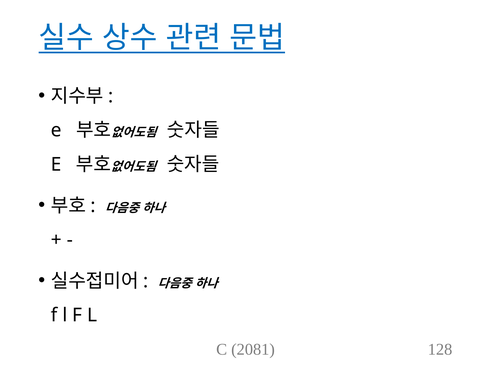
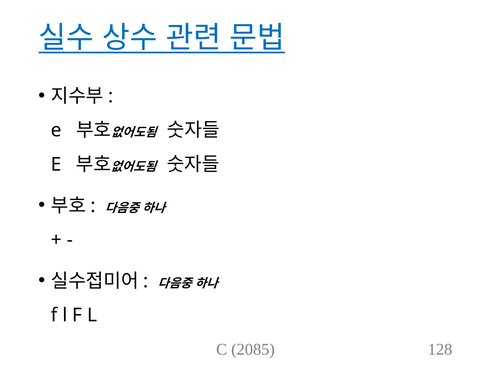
2081: 2081 -> 2085
